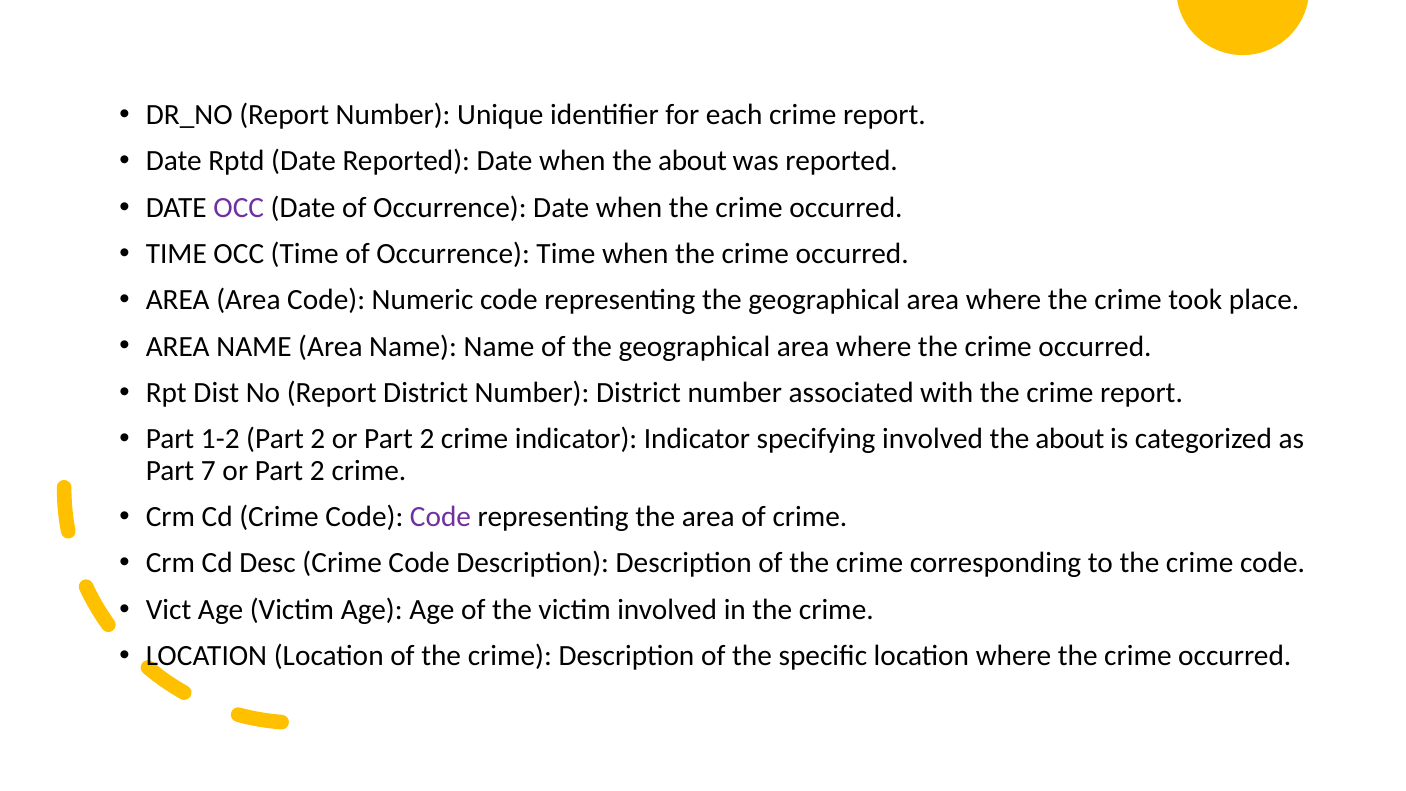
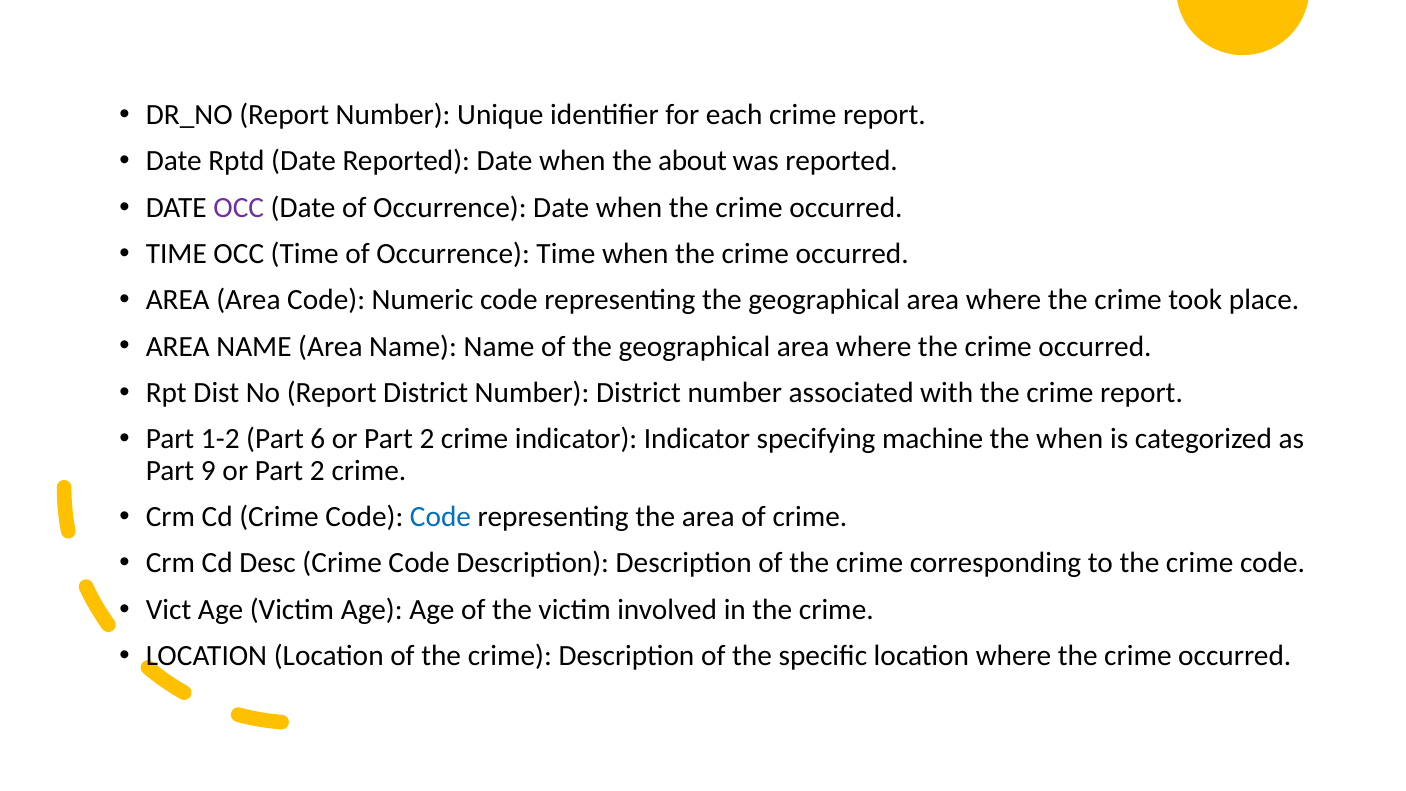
1-2 Part 2: 2 -> 6
specifying involved: involved -> machine
about at (1070, 439): about -> when
7: 7 -> 9
Code at (440, 517) colour: purple -> blue
